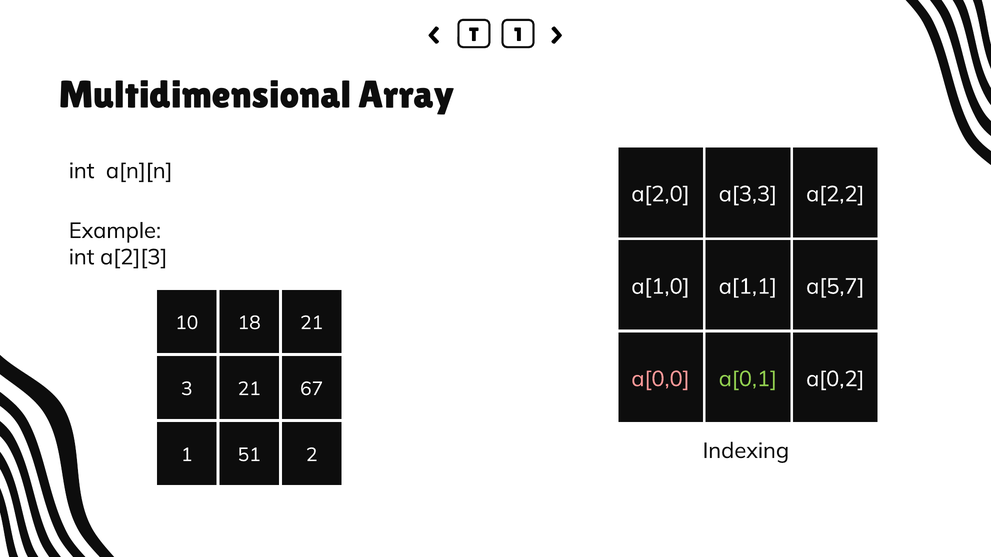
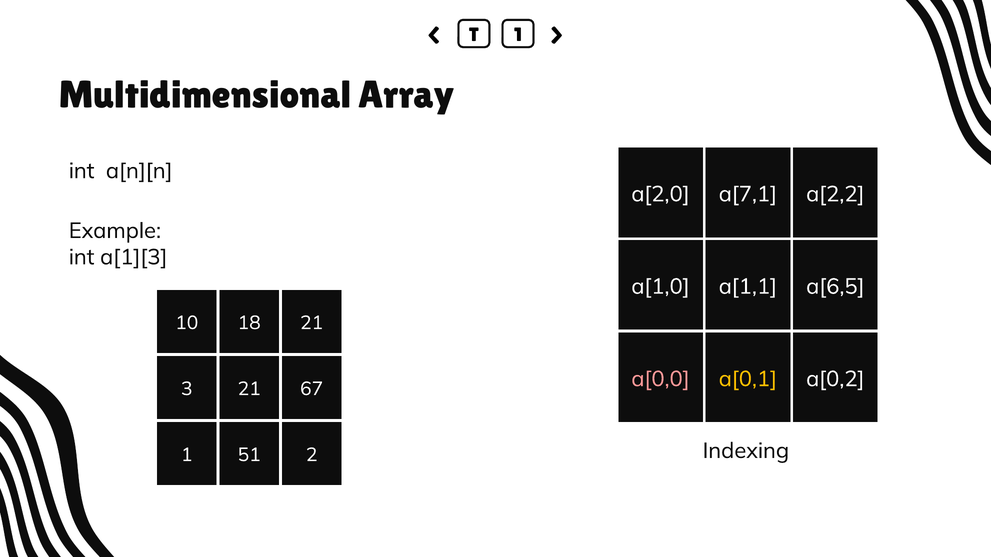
a[3,3: a[3,3 -> a[7,1
a[2][3: a[2][3 -> a[1][3
a[5,7: a[5,7 -> a[6,5
a[0,1 colour: light green -> yellow
